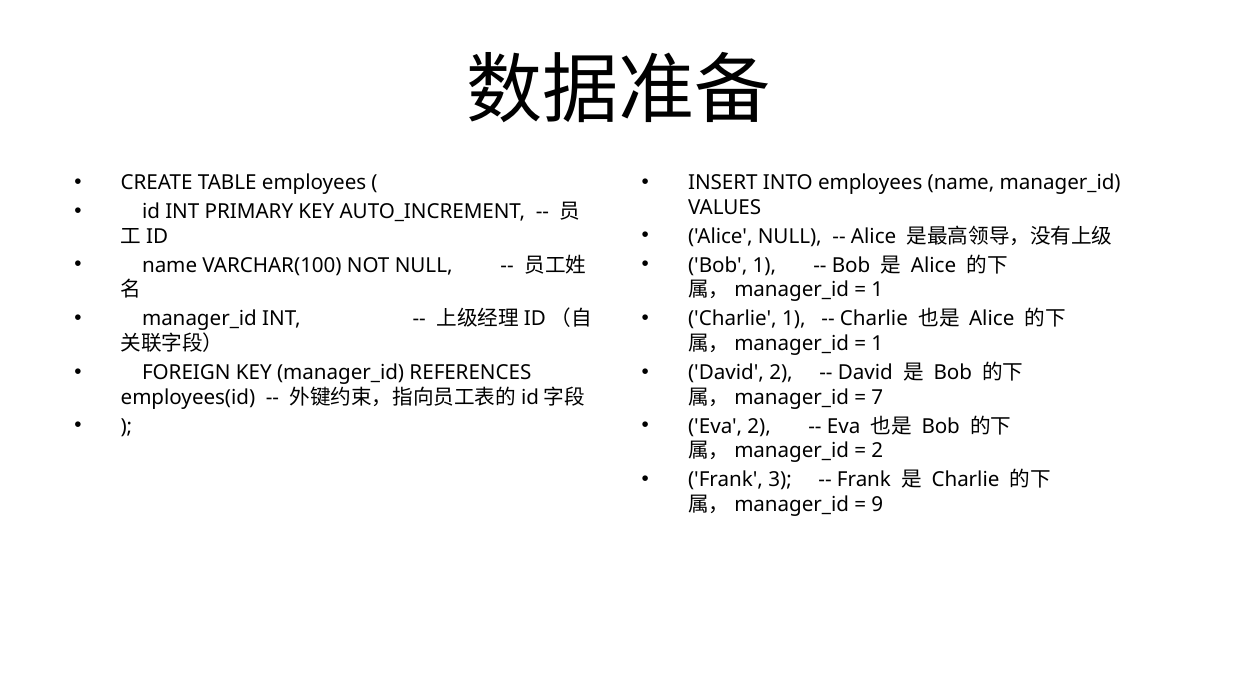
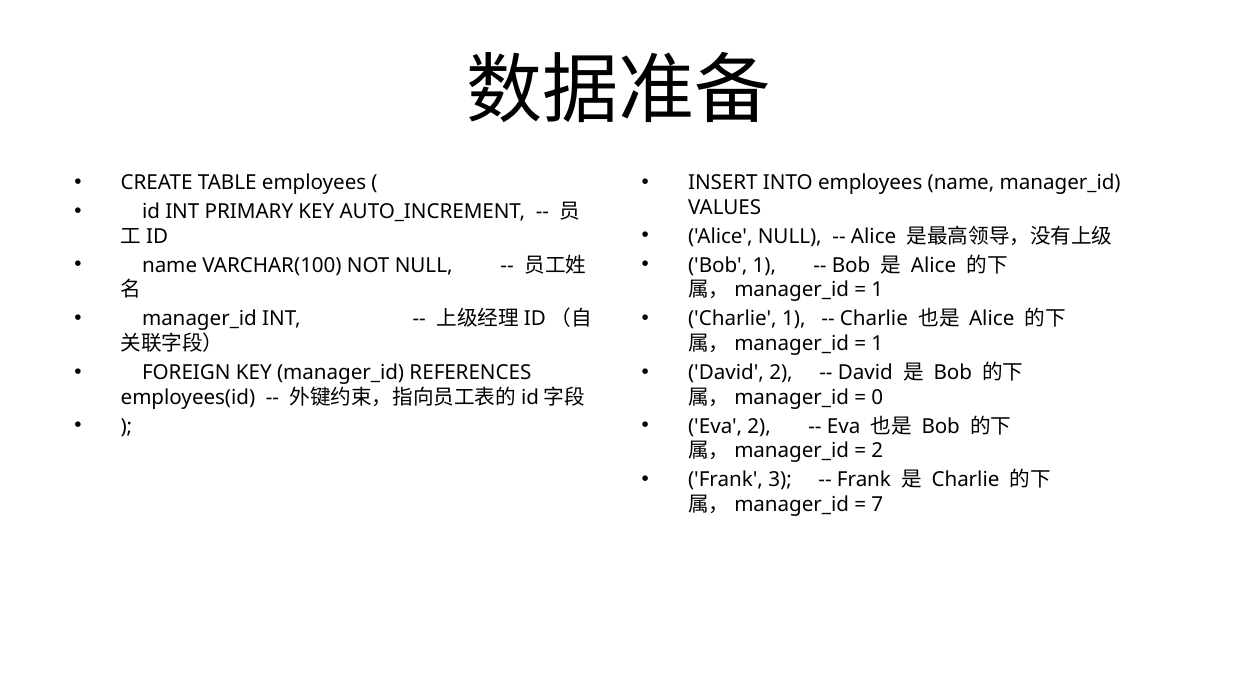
7: 7 -> 0
9: 9 -> 7
